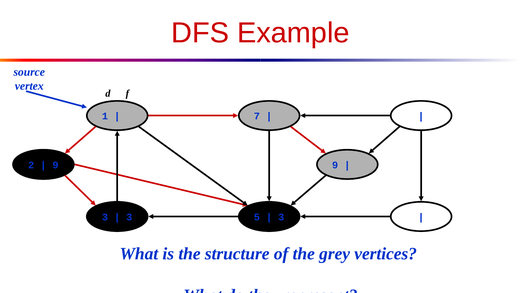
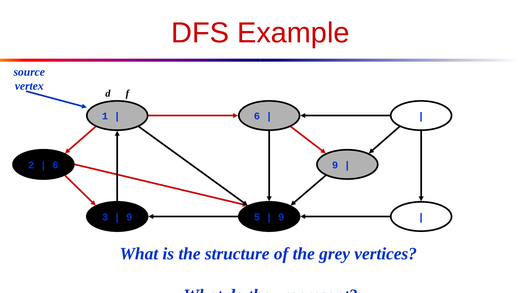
7 at (257, 116): 7 -> 6
9 at (55, 165): 9 -> 6
3 at (129, 217): 3 -> 9
3 at (281, 217): 3 -> 9
